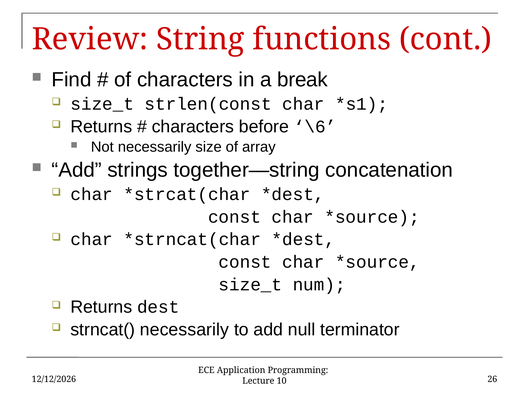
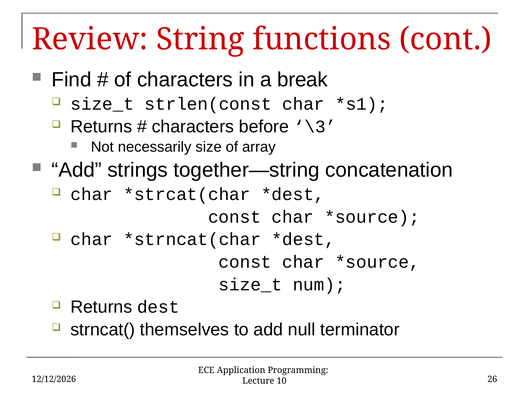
\6: \6 -> \3
strncat( necessarily: necessarily -> themselves
